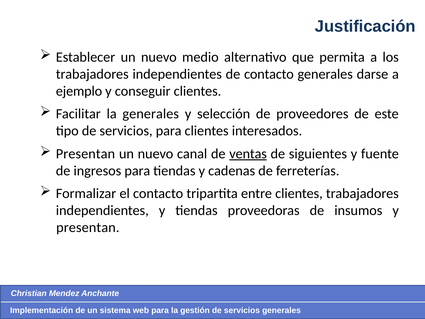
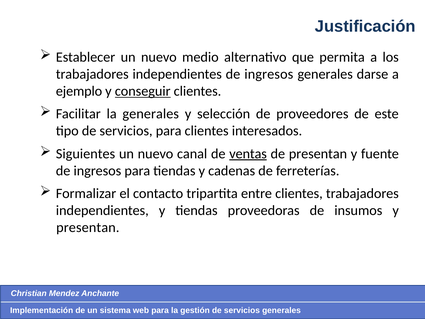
independientes de contacto: contacto -> ingresos
conseguir underline: none -> present
Presentan at (85, 154): Presentan -> Siguientes
de siguientes: siguientes -> presentan
